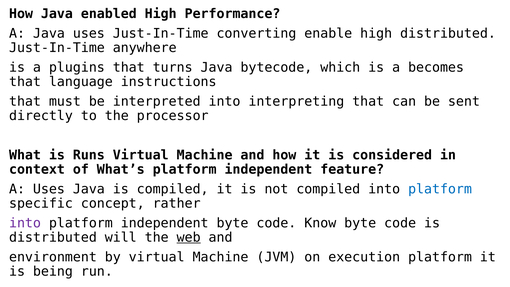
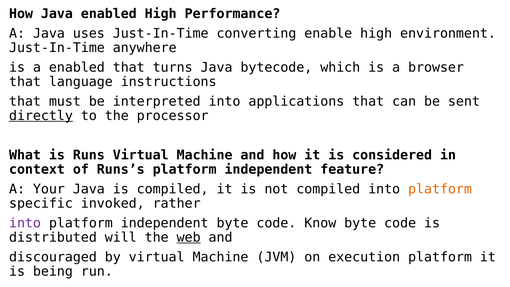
high distributed: distributed -> environment
a plugins: plugins -> enabled
becomes: becomes -> browser
interpreting: interpreting -> applications
directly underline: none -> present
What’s: What’s -> Runs’s
A Uses: Uses -> Your
platform at (440, 189) colour: blue -> orange
concept: concept -> invoked
environment: environment -> discouraged
